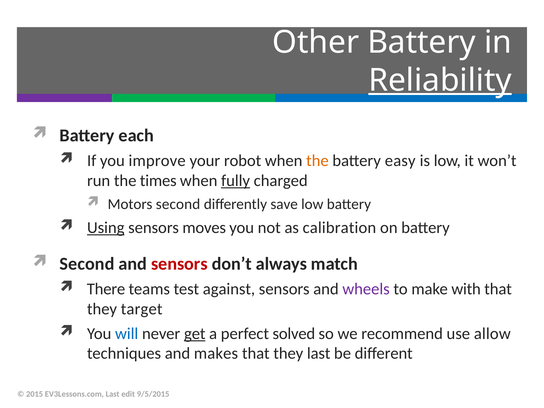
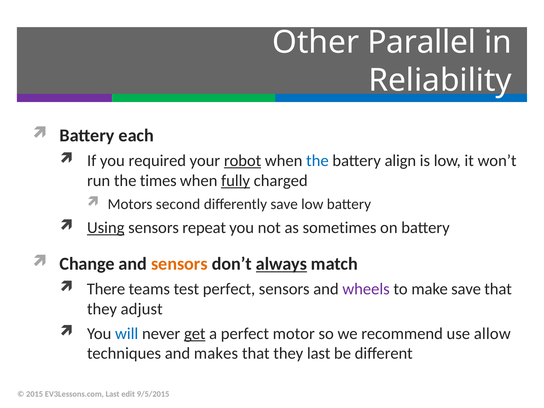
Other Battery: Battery -> Parallel
Reliability underline: present -> none
improve: improve -> required
robot underline: none -> present
the at (317, 161) colour: orange -> blue
easy: easy -> align
moves: moves -> repeat
calibration: calibration -> sometimes
Second at (87, 264): Second -> Change
sensors at (179, 264) colour: red -> orange
always underline: none -> present
test against: against -> perfect
make with: with -> save
target: target -> adjust
solved: solved -> motor
